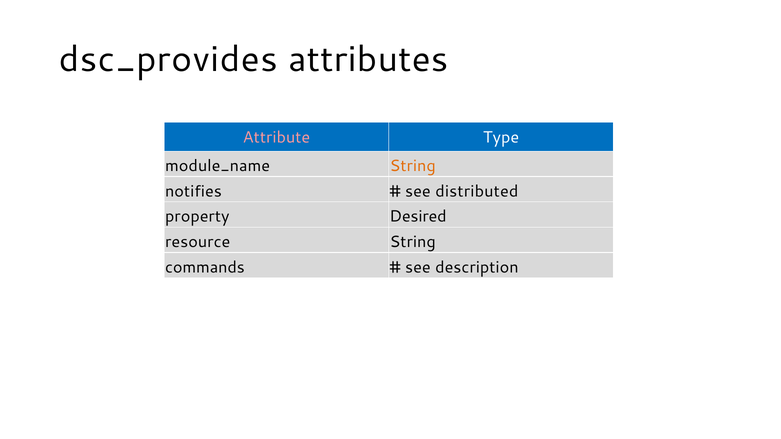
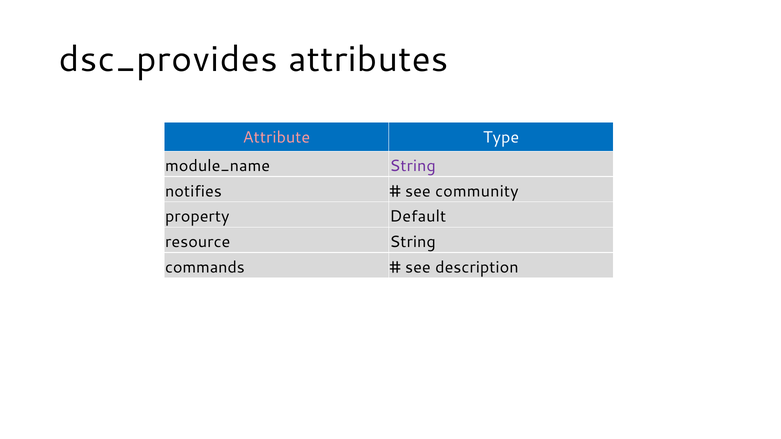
String at (413, 166) colour: orange -> purple
distributed: distributed -> community
Desired: Desired -> Default
